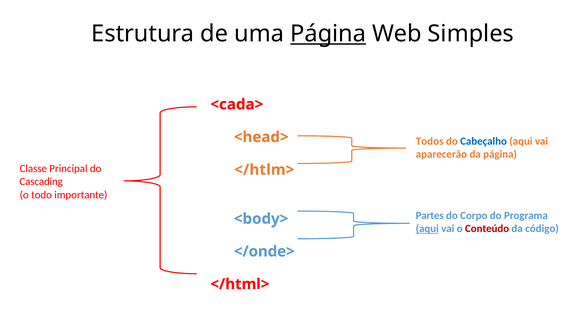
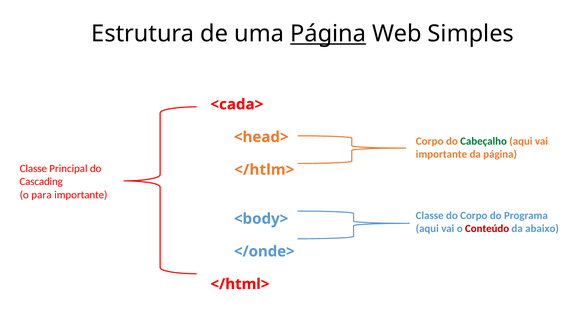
Todos at (430, 141): Todos -> Corpo
Cabeçalho colour: blue -> green
aparecerão at (441, 154): aparecerão -> importante
todo: todo -> para
Partes at (430, 215): Partes -> Classe
aqui at (427, 229) underline: present -> none
código: código -> abaixo
